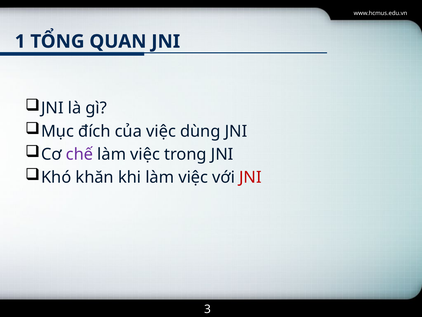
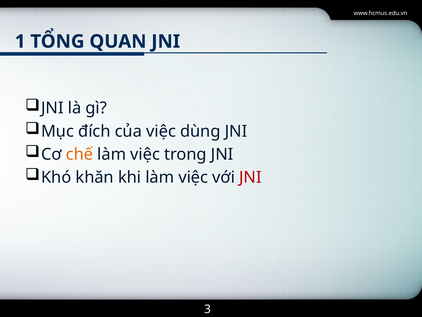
chế colour: purple -> orange
